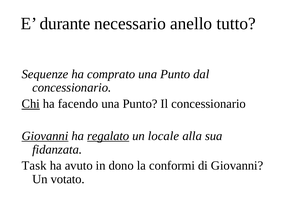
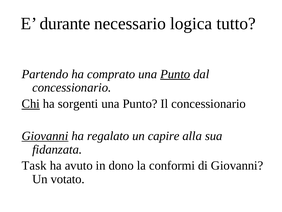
anello: anello -> logica
Sequenze: Sequenze -> Partendo
Punto at (175, 74) underline: none -> present
facendo: facendo -> sorgenti
regalato underline: present -> none
locale: locale -> capire
